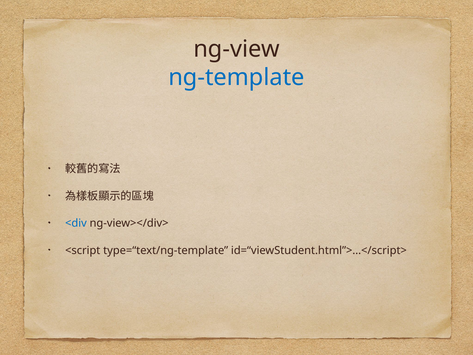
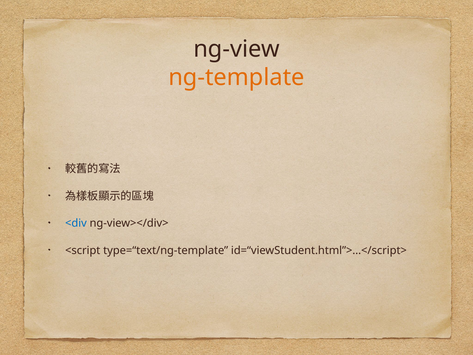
ng-template colour: blue -> orange
